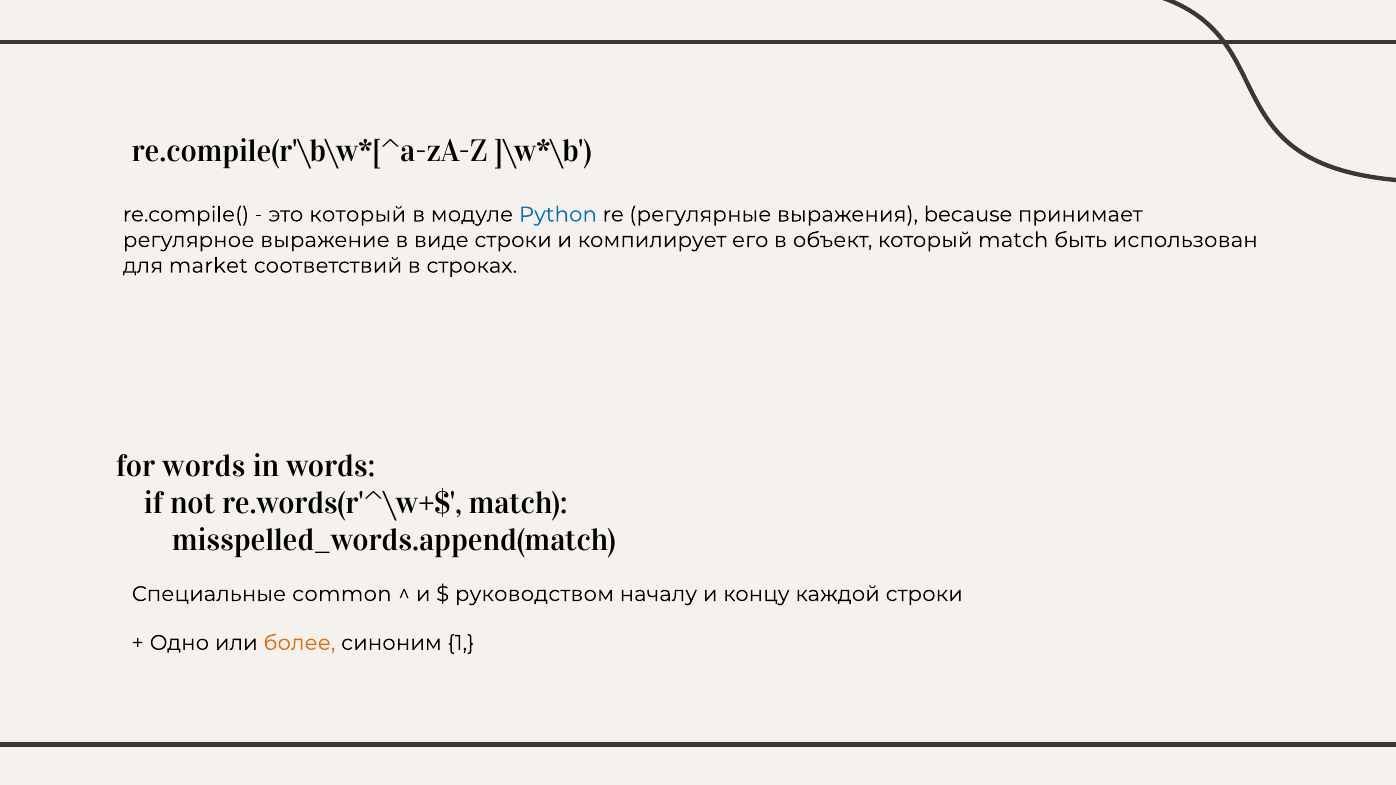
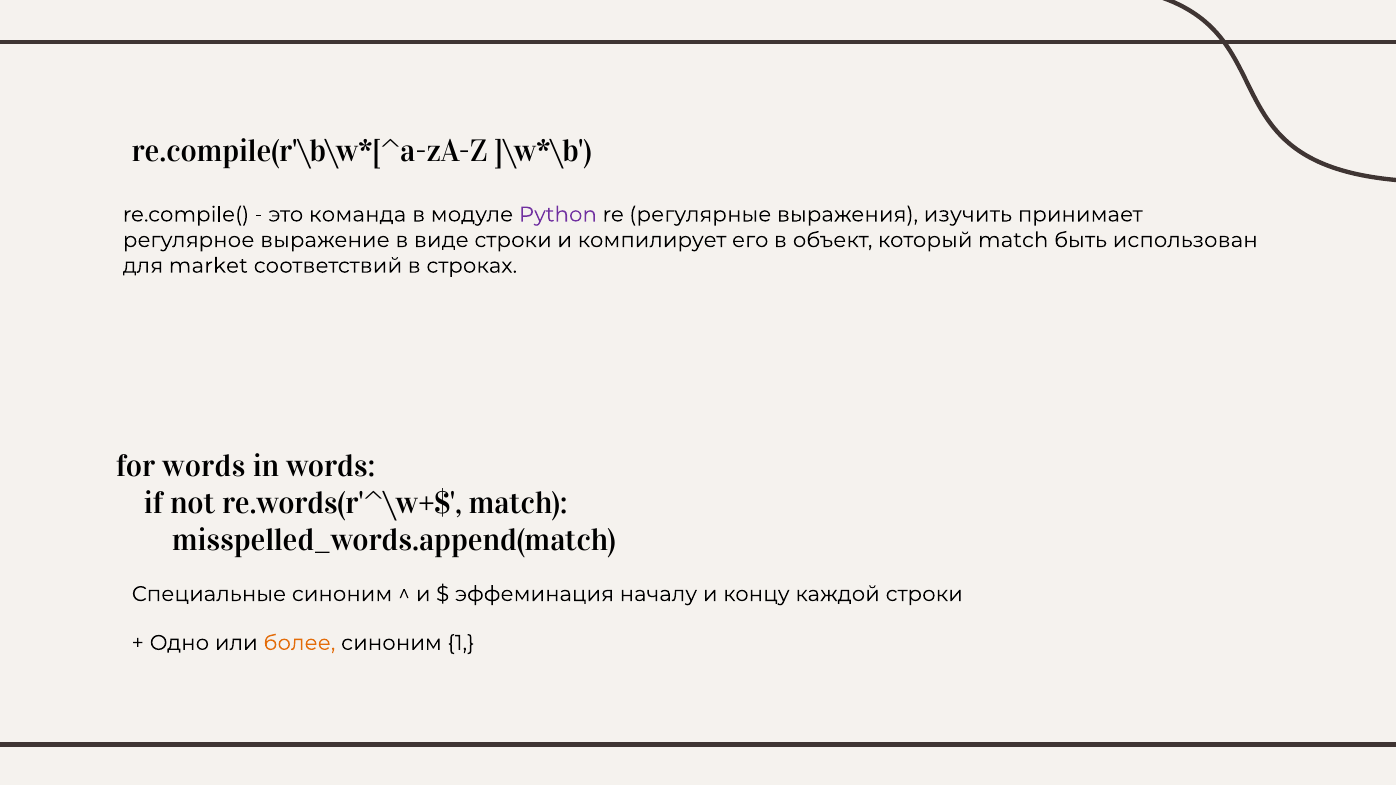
это который: который -> команда
Python colour: blue -> purple
because: because -> изучить
Специальные common: common -> синоним
руководством: руководством -> эффеминация
